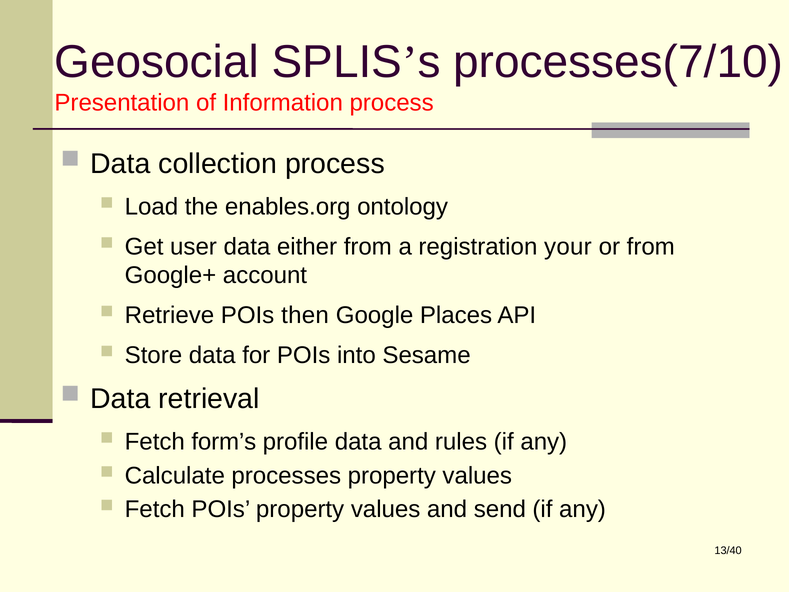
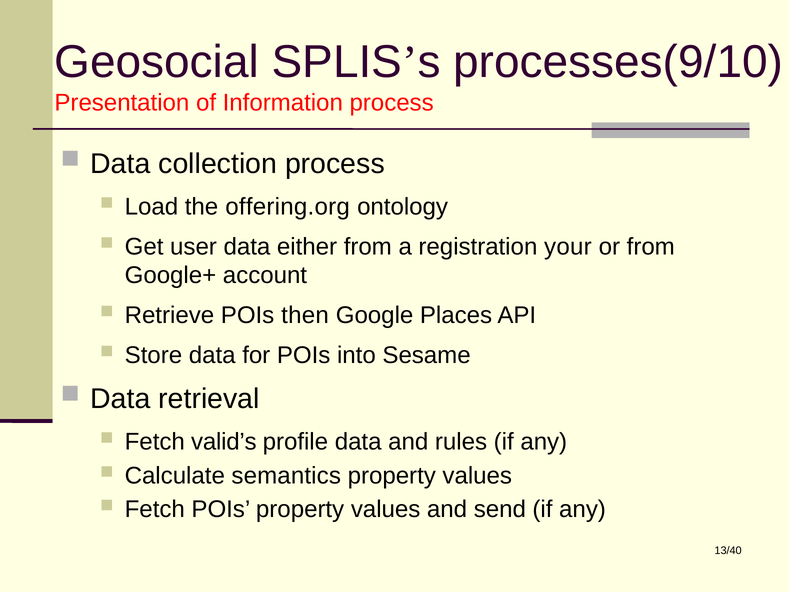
processes(7/10: processes(7/10 -> processes(9/10
enables.org: enables.org -> offering.org
form’s: form’s -> valid’s
processes: processes -> semantics
